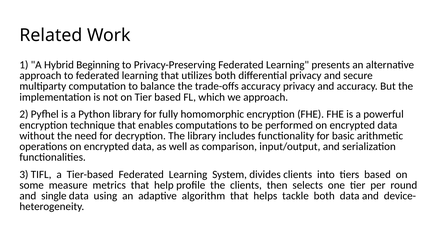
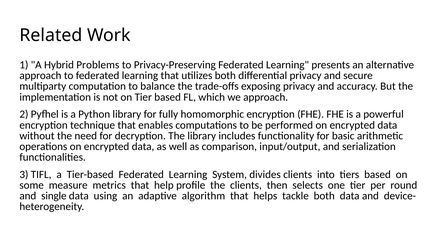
Beginning: Beginning -> Problems
trade-offs accuracy: accuracy -> exposing
